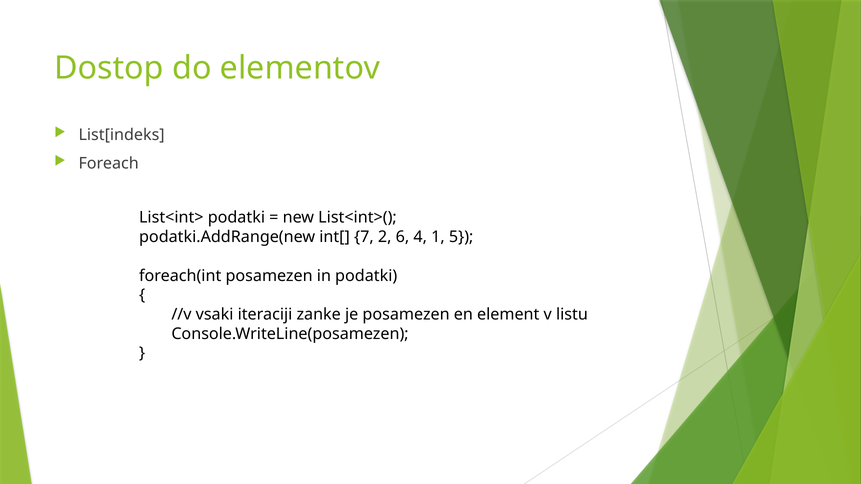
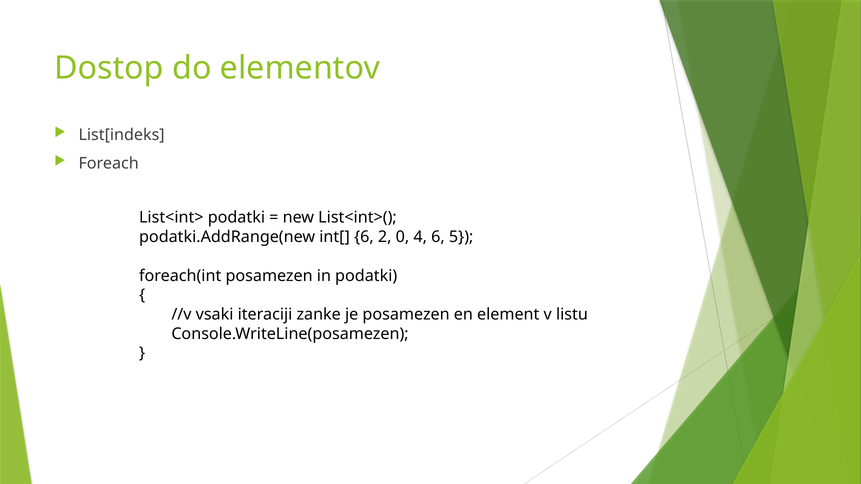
int[ 7: 7 -> 6
6: 6 -> 0
4 1: 1 -> 6
